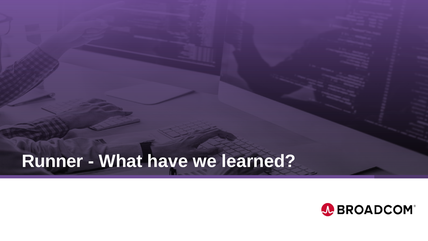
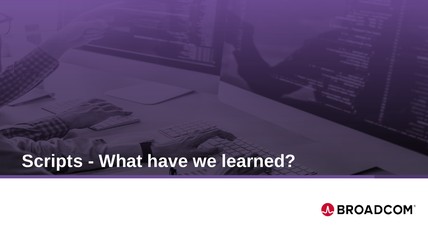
Runner: Runner -> Scripts
